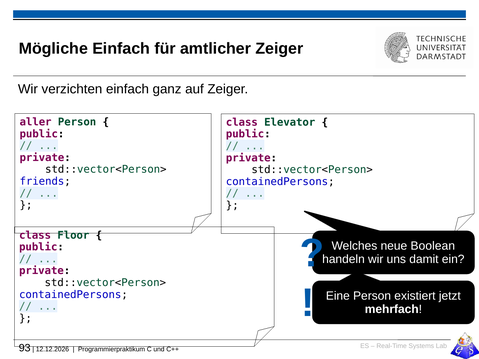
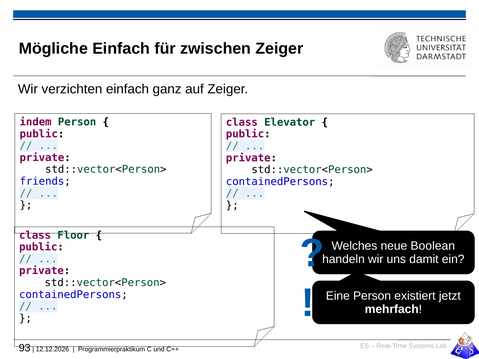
amtlicher: amtlicher -> zwischen
aller: aller -> indem
